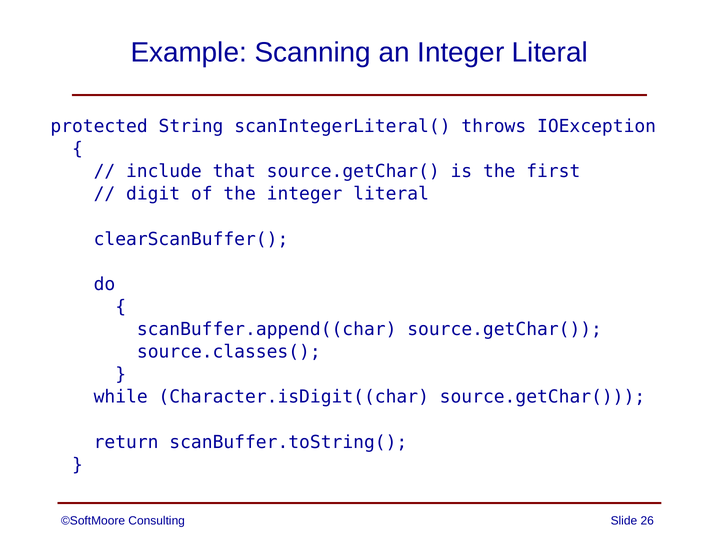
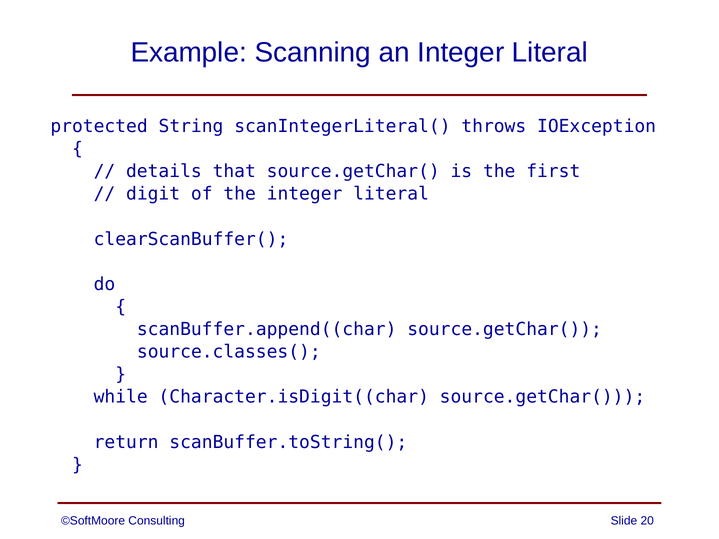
include: include -> details
26: 26 -> 20
